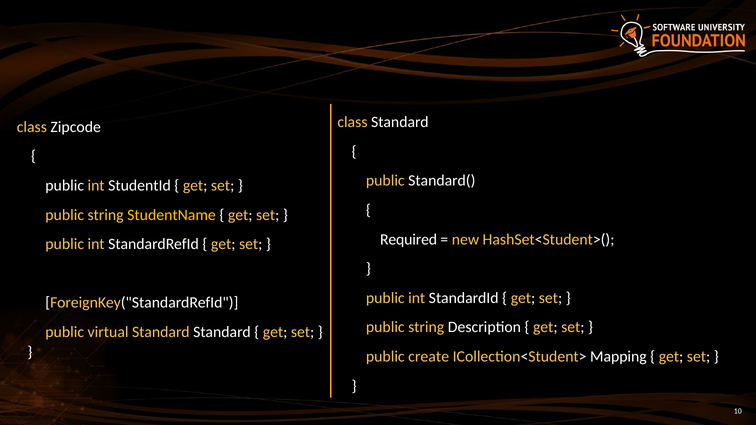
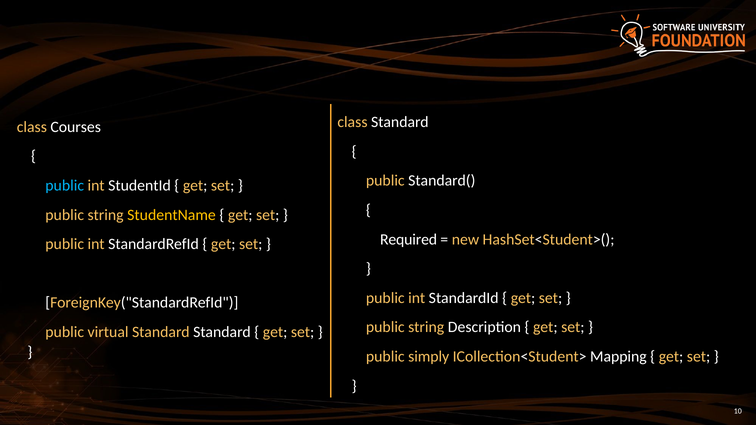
Zipcode: Zipcode -> Courses
public at (65, 186) colour: white -> light blue
create: create -> simply
